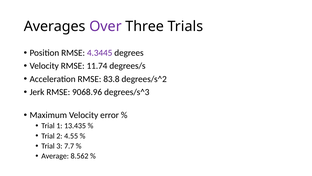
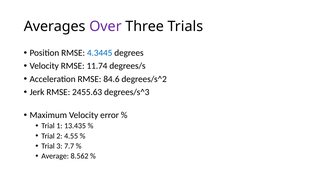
4.3445 colour: purple -> blue
83.8: 83.8 -> 84.6
9068.96: 9068.96 -> 2455.63
